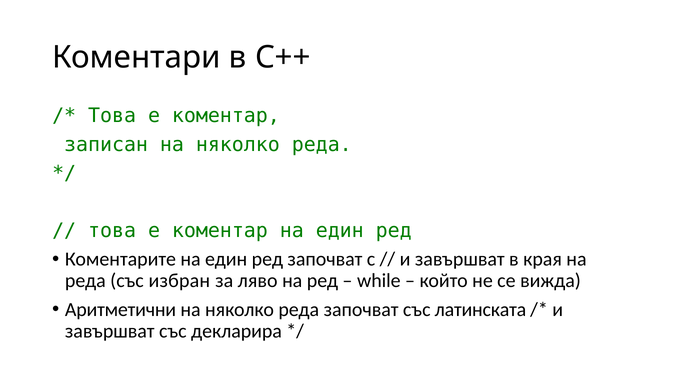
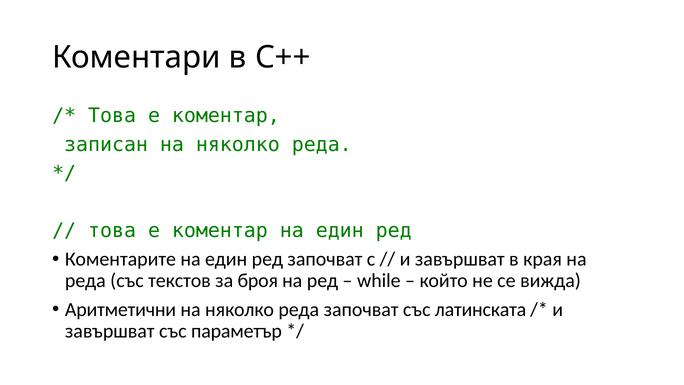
избран: избран -> текстов
ляво: ляво -> броя
декларира: декларира -> параметър
